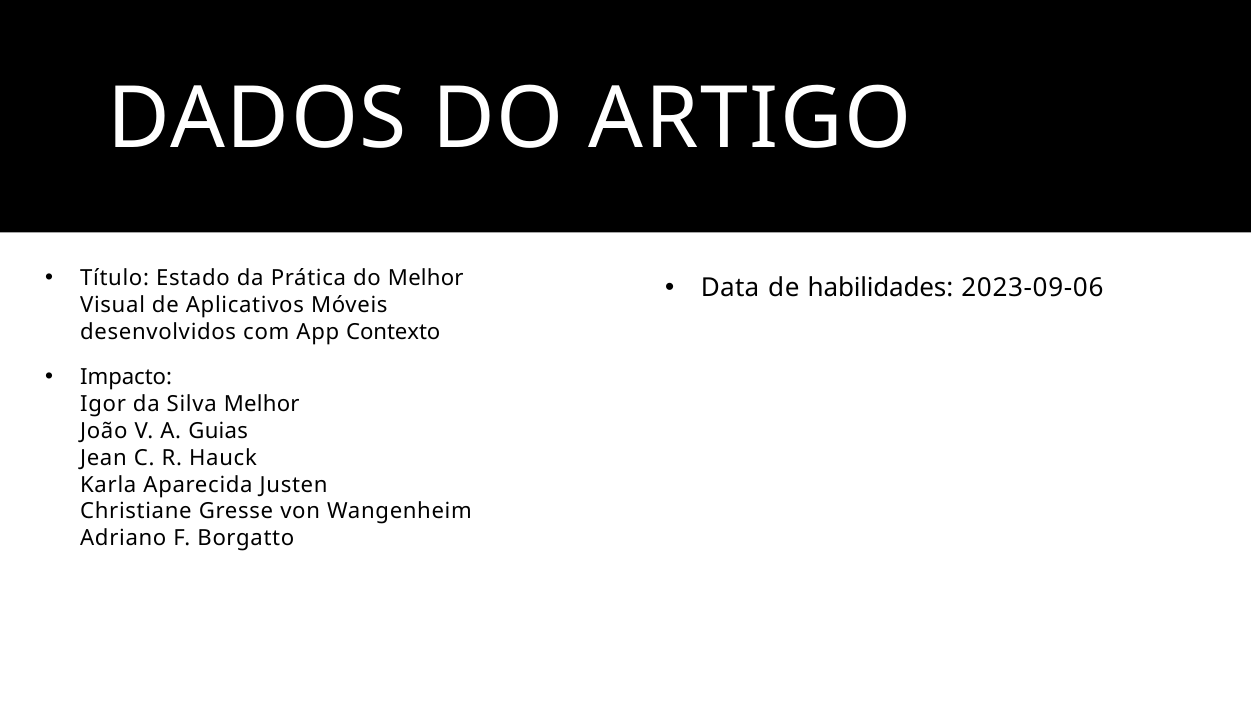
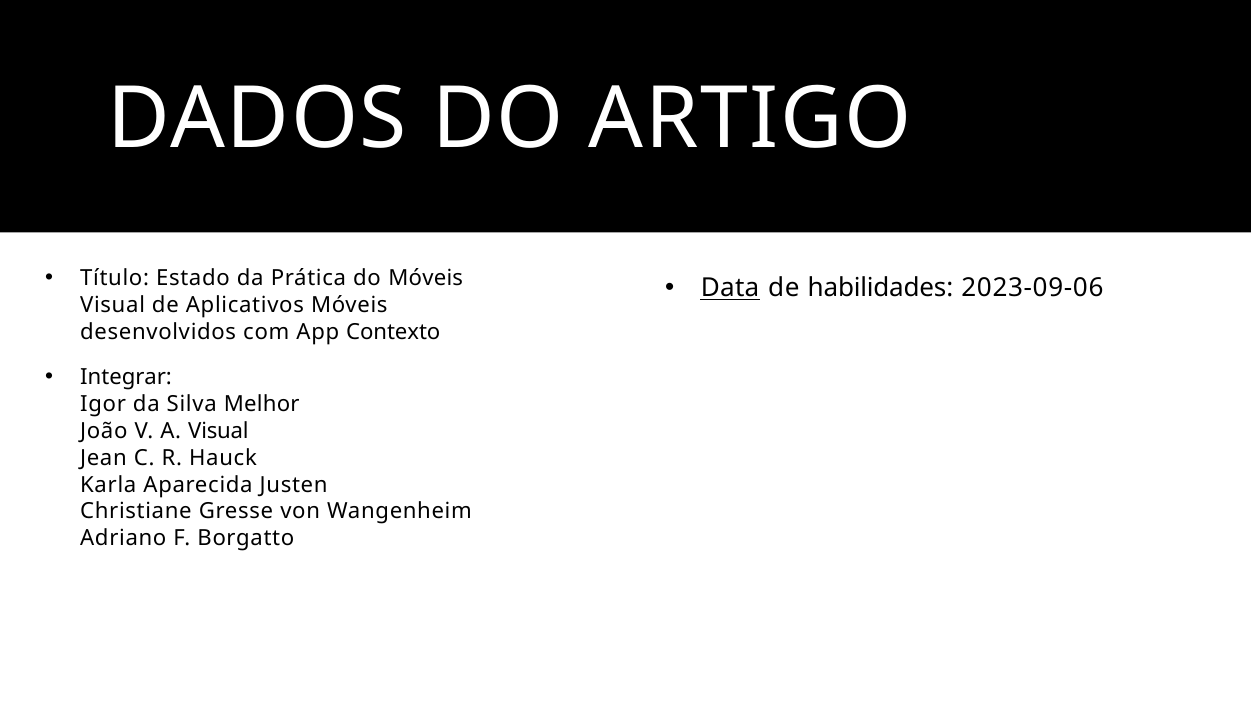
do Melhor: Melhor -> Móveis
Data underline: none -> present
Impacto: Impacto -> Integrar
A Guias: Guias -> Visual
